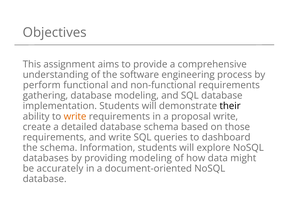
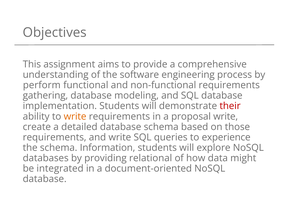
their colour: black -> red
dashboard: dashboard -> experience
providing modeling: modeling -> relational
accurately: accurately -> integrated
